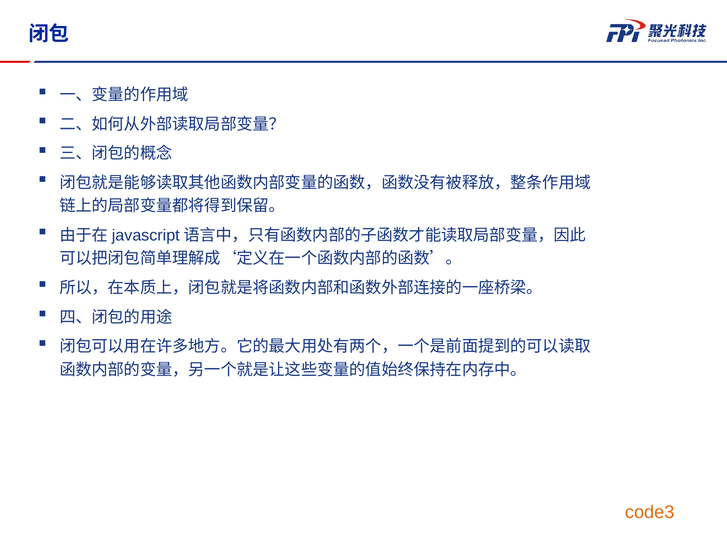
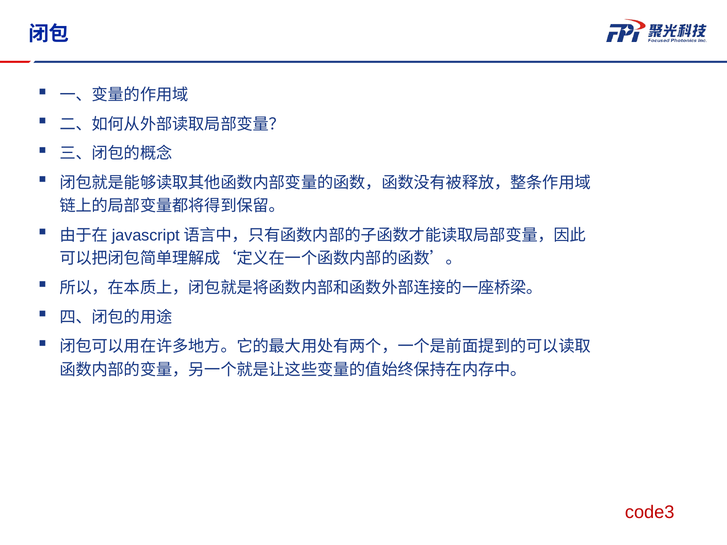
code3 colour: orange -> red
